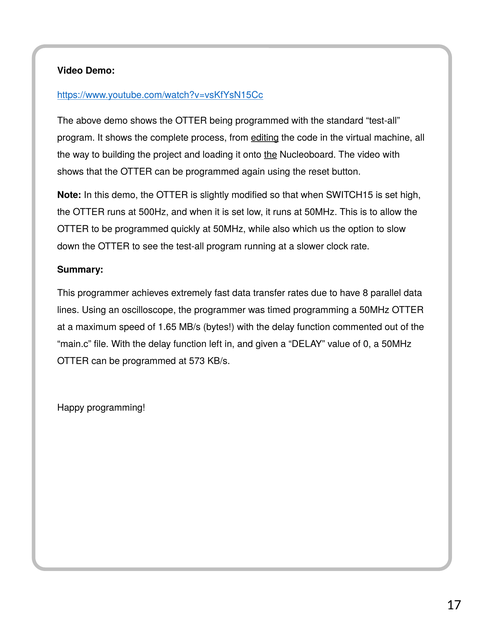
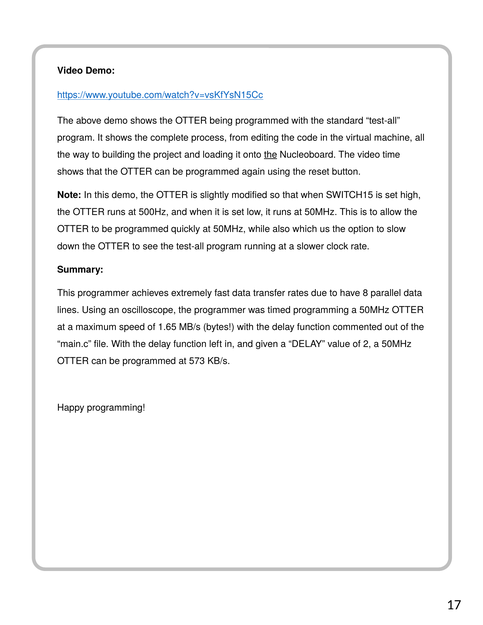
editing underline: present -> none
video with: with -> time
0: 0 -> 2
